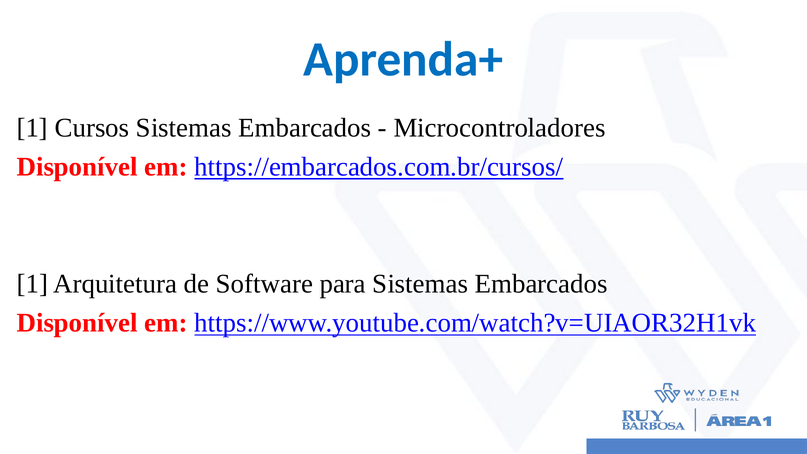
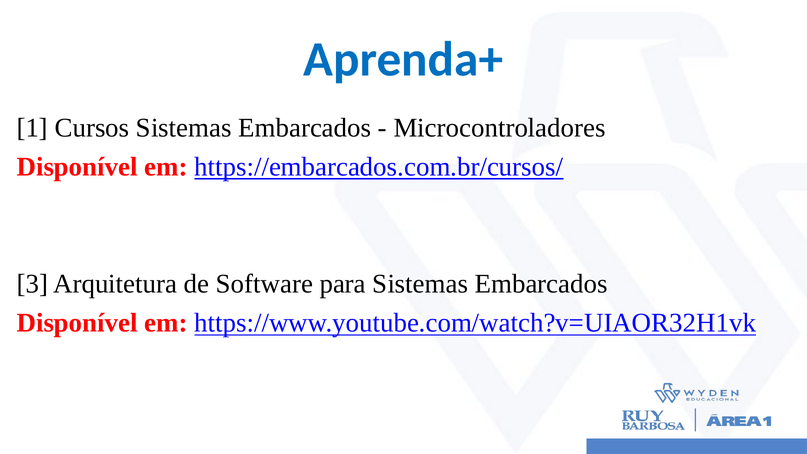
1 at (32, 284): 1 -> 3
